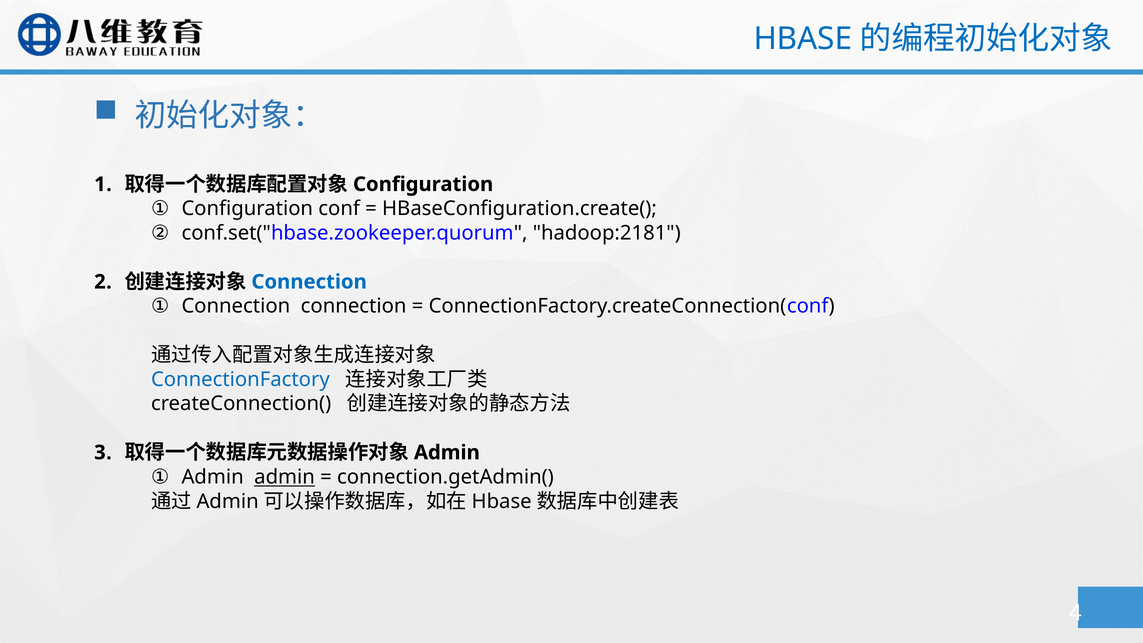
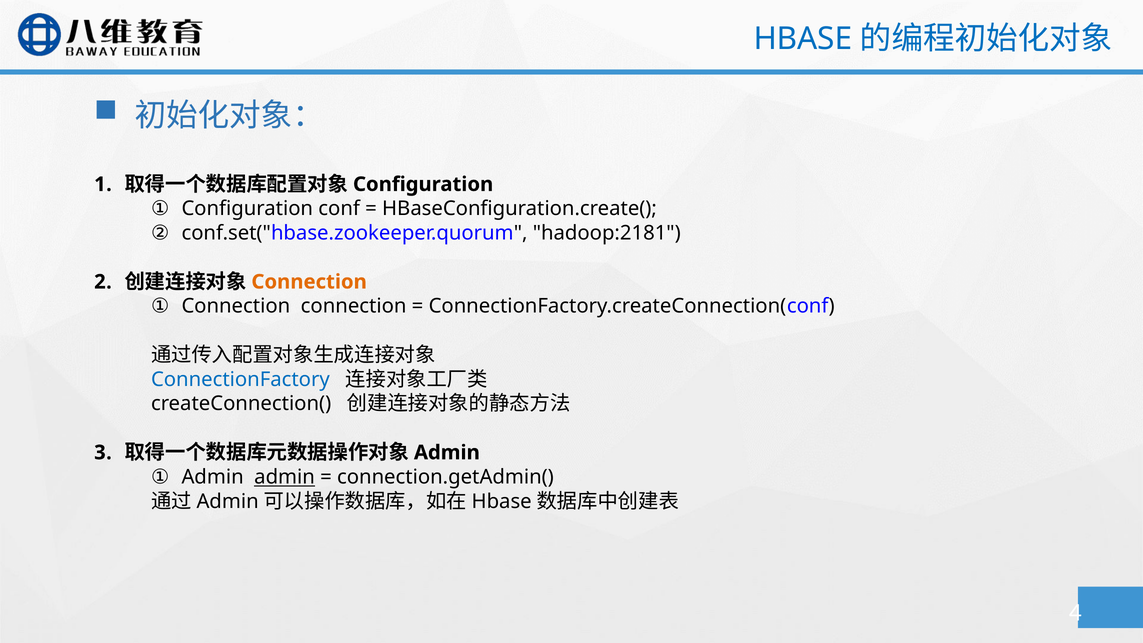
Connection at (309, 282) colour: blue -> orange
